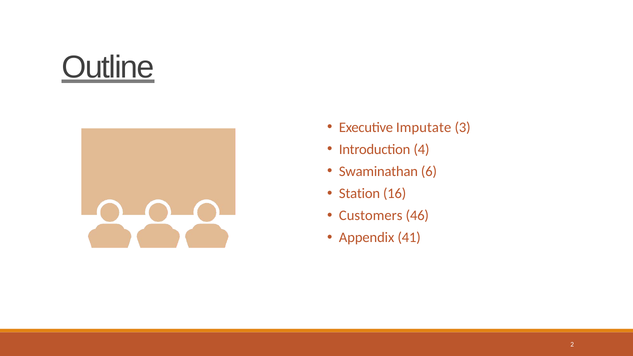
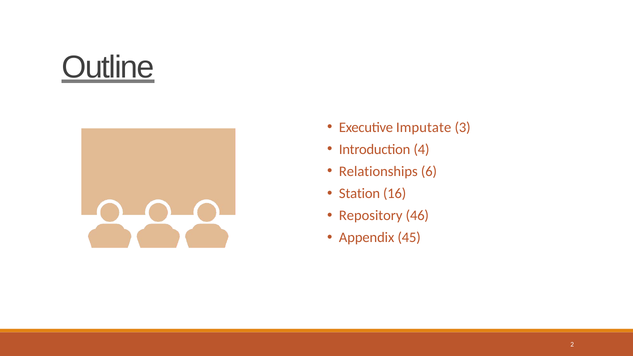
Swaminathan: Swaminathan -> Relationships
Customers: Customers -> Repository
41: 41 -> 45
